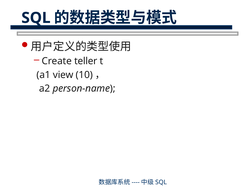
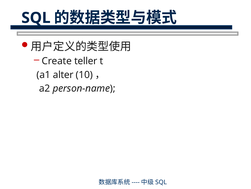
view: view -> alter
